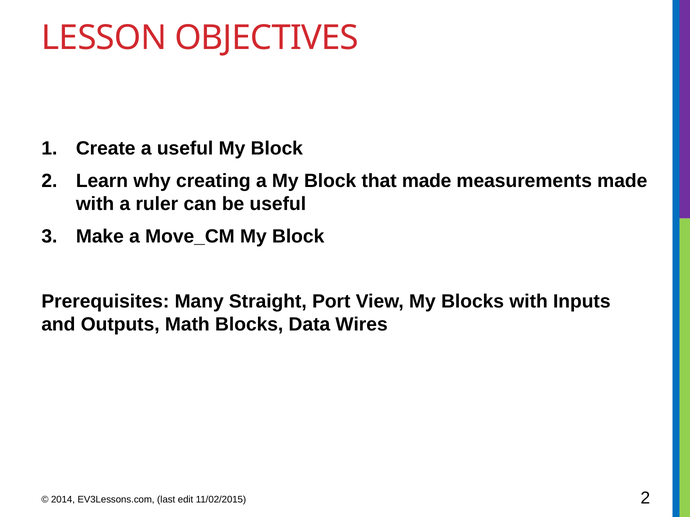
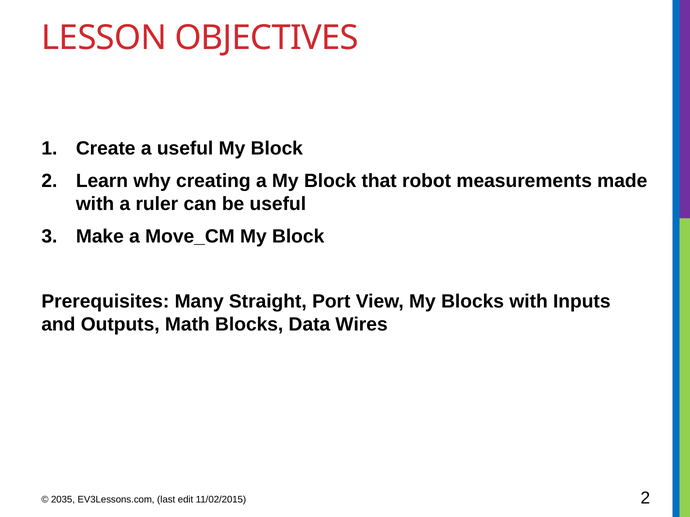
that made: made -> robot
2014: 2014 -> 2035
